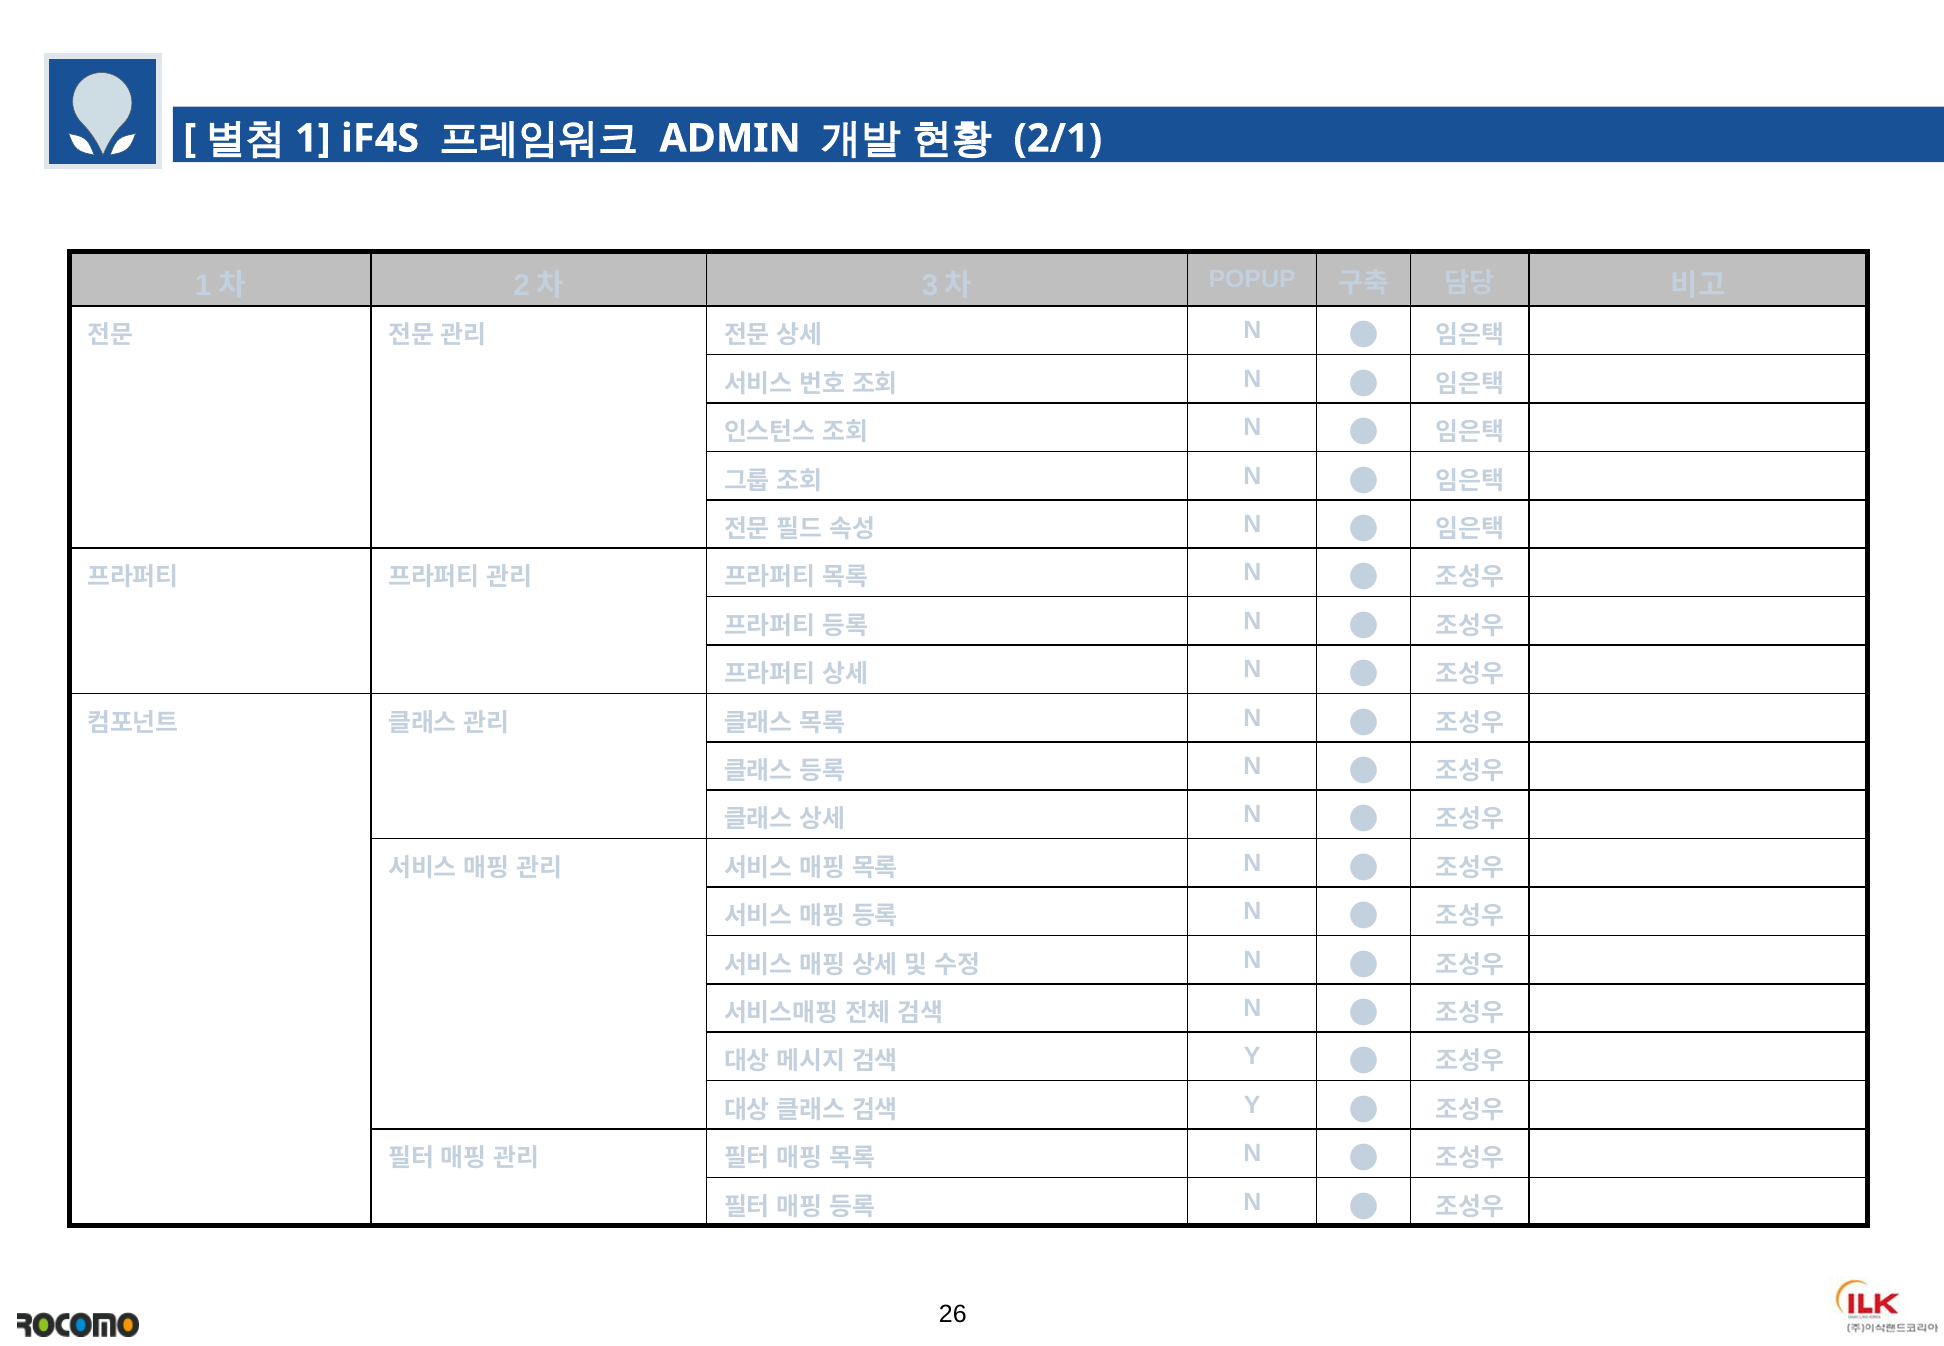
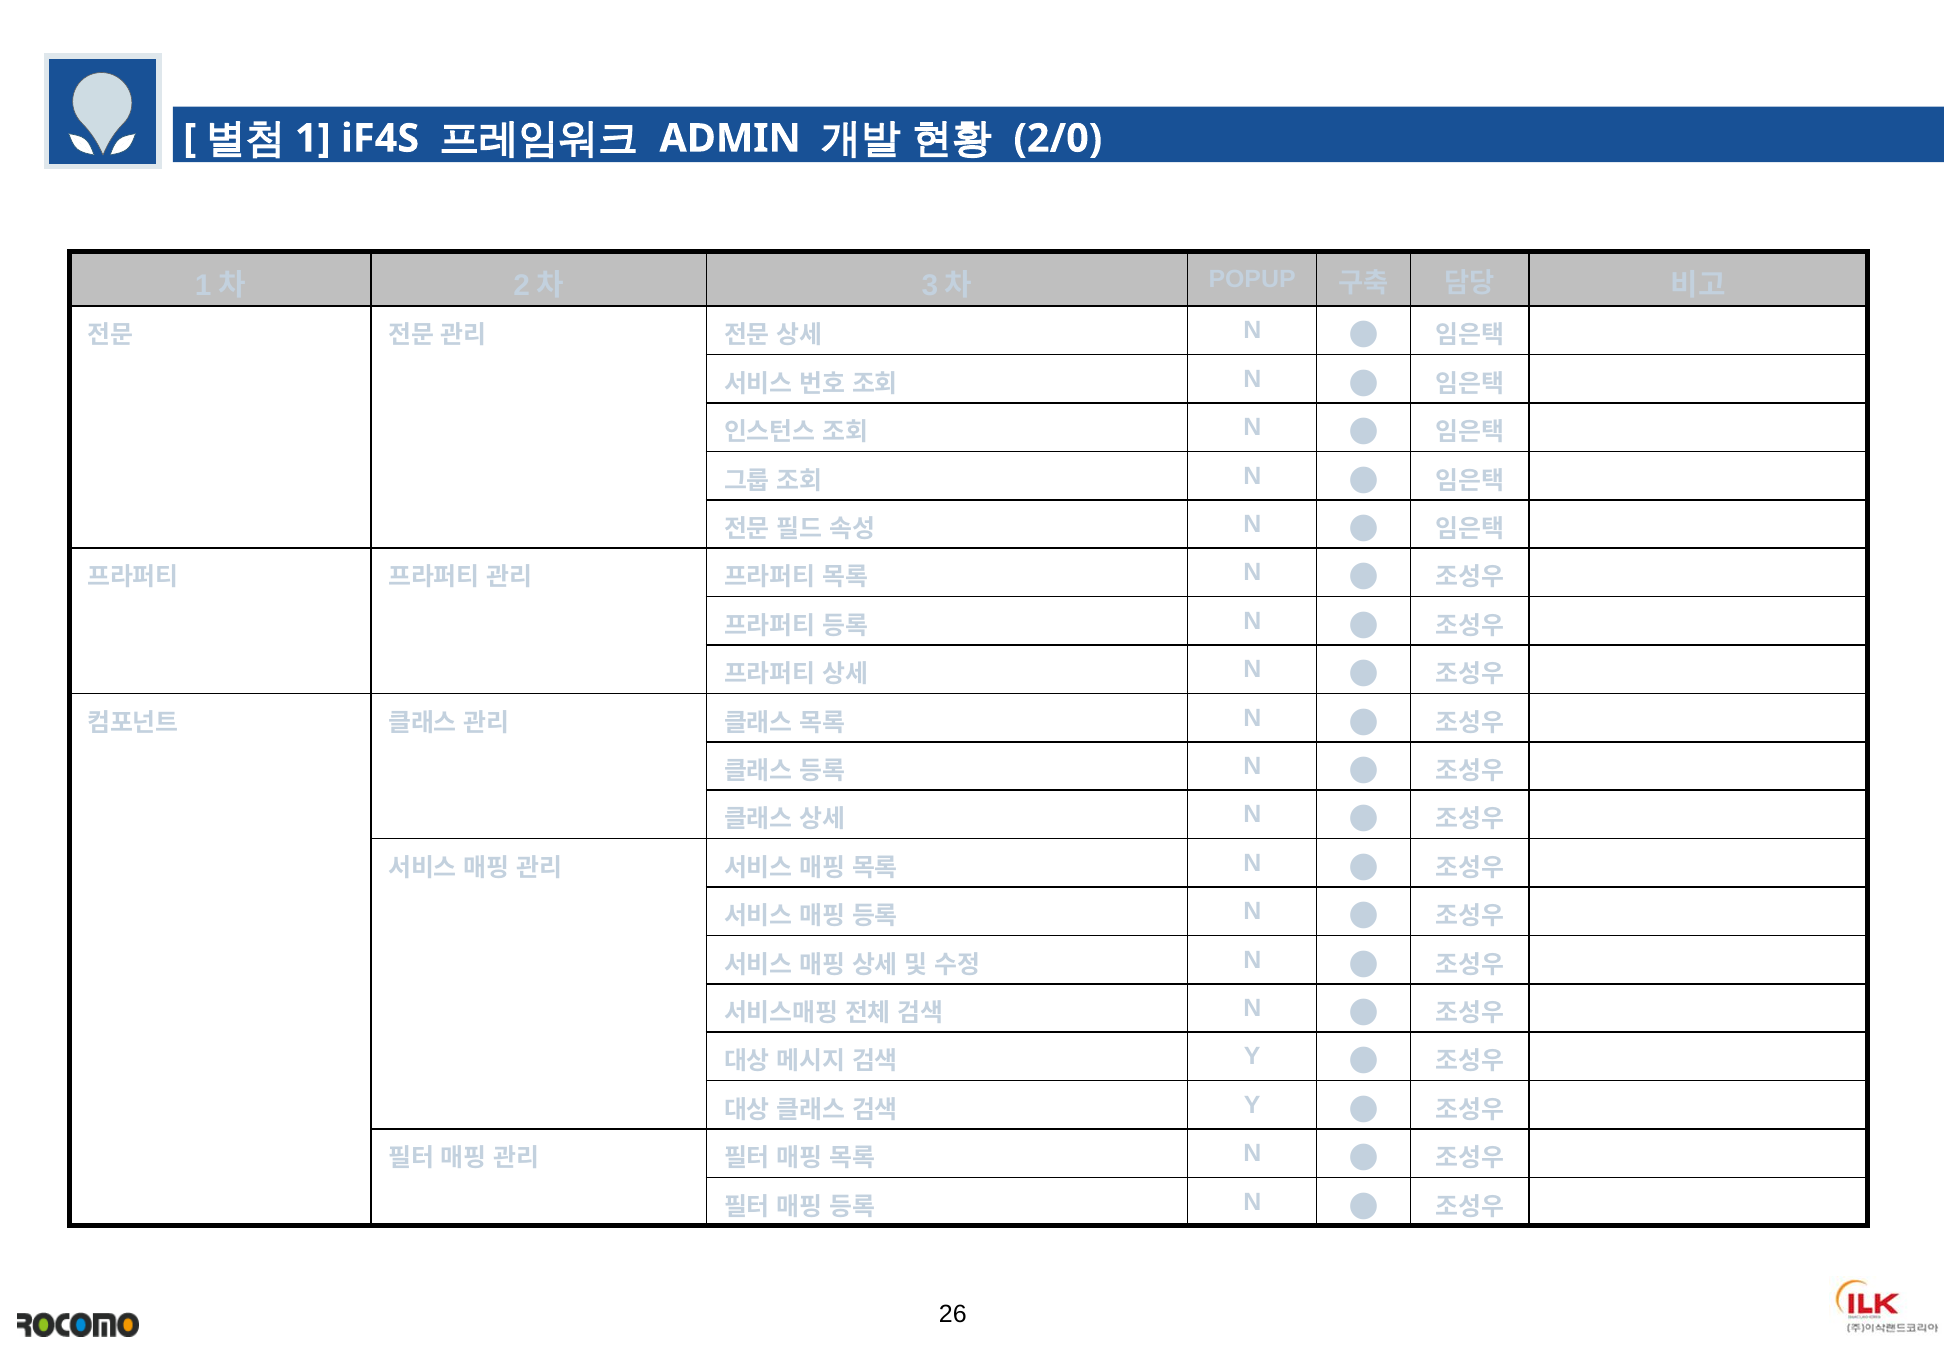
2/1: 2/1 -> 2/0
